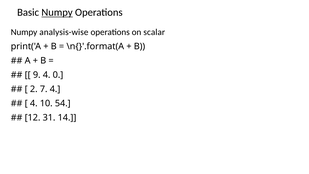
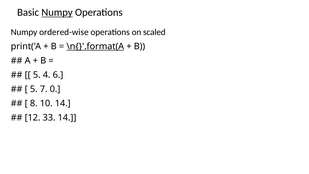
analysis-wise: analysis-wise -> ordered-wise
scalar: scalar -> scaled
\n{}'.format(A underline: none -> present
9 at (37, 75): 9 -> 5
0: 0 -> 6
2 at (34, 89): 2 -> 5
7 4: 4 -> 0
4 at (34, 103): 4 -> 8
10 54: 54 -> 14
31: 31 -> 33
